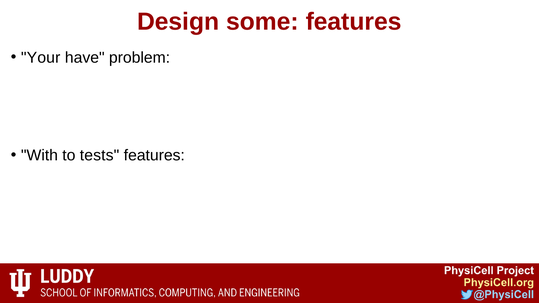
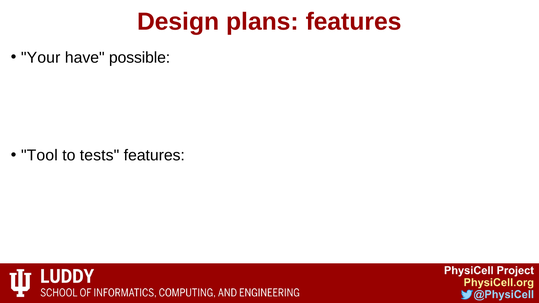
some: some -> plans
problem: problem -> possible
With: With -> Tool
